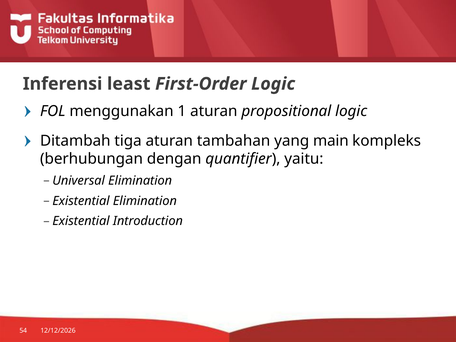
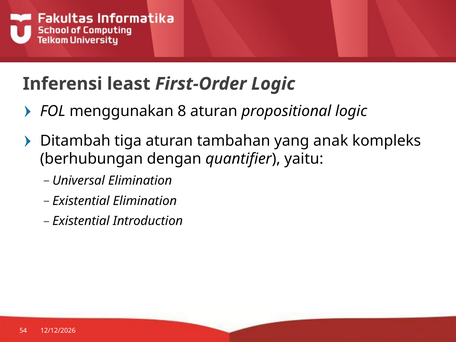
1: 1 -> 8
main: main -> anak
